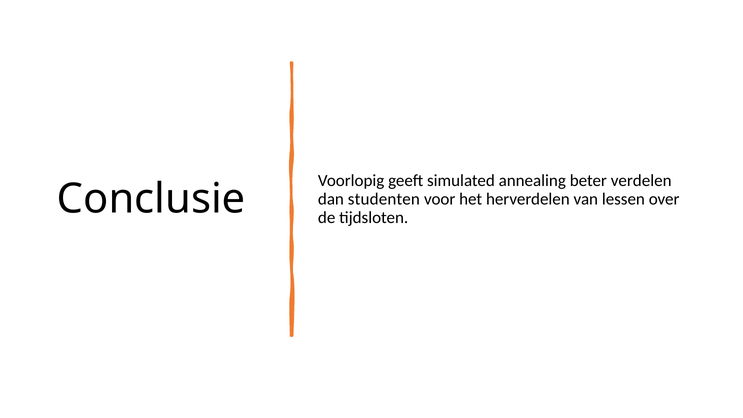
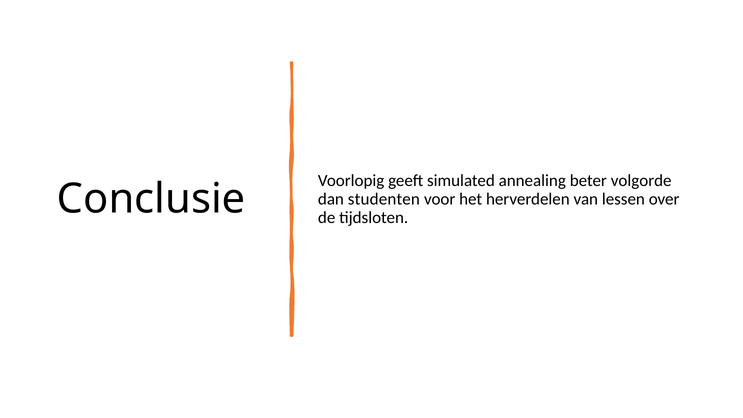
verdelen: verdelen -> volgorde
